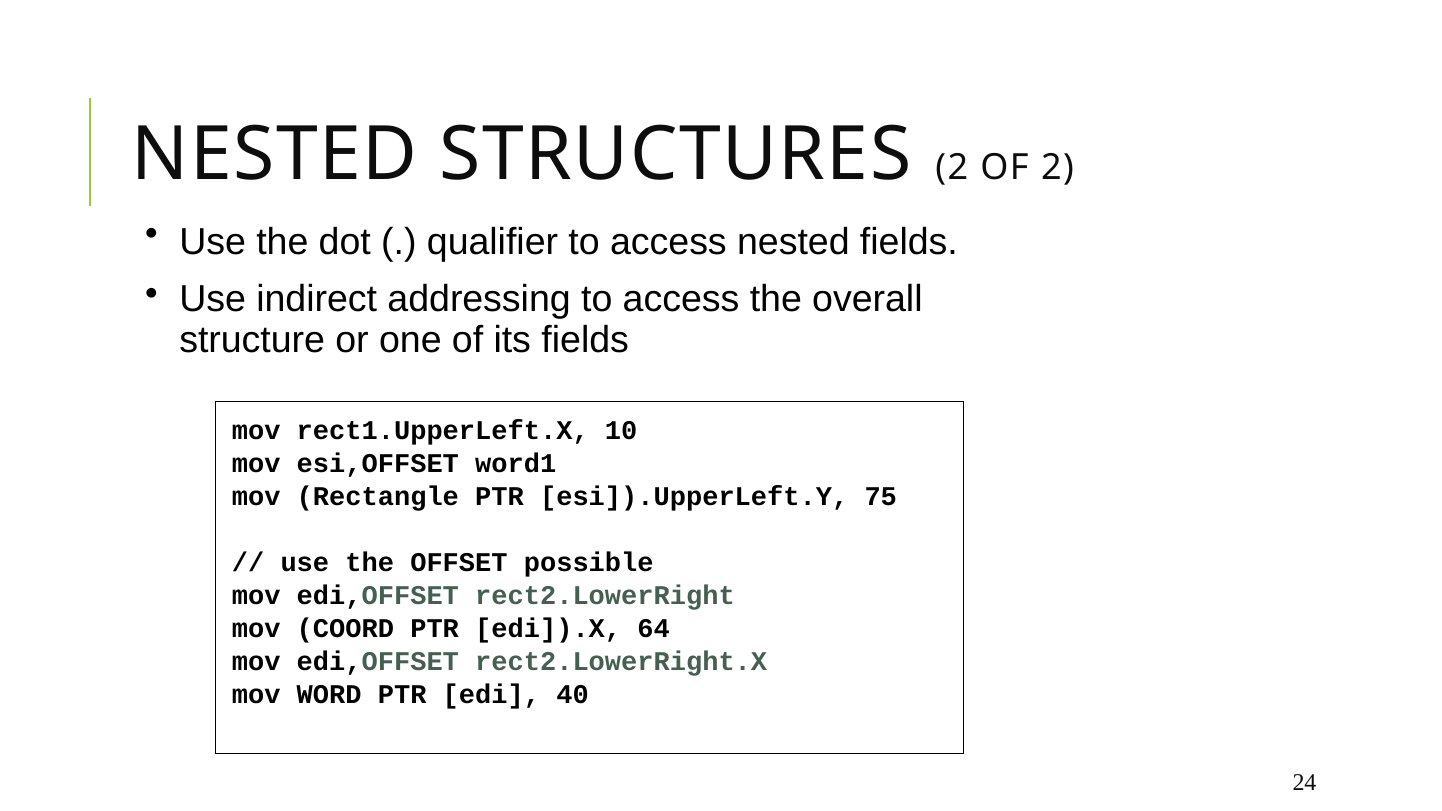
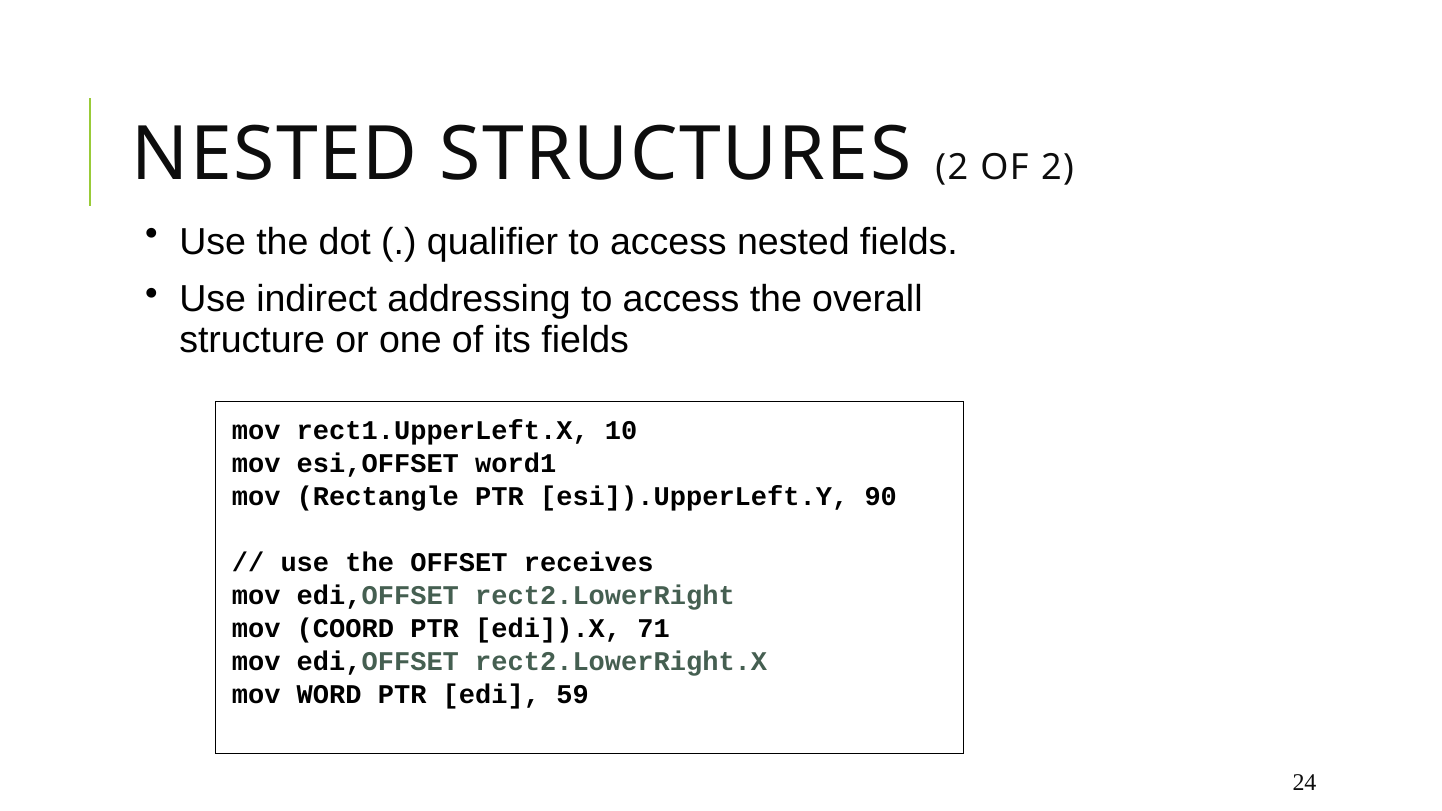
75: 75 -> 90
possible: possible -> receives
64: 64 -> 71
40: 40 -> 59
